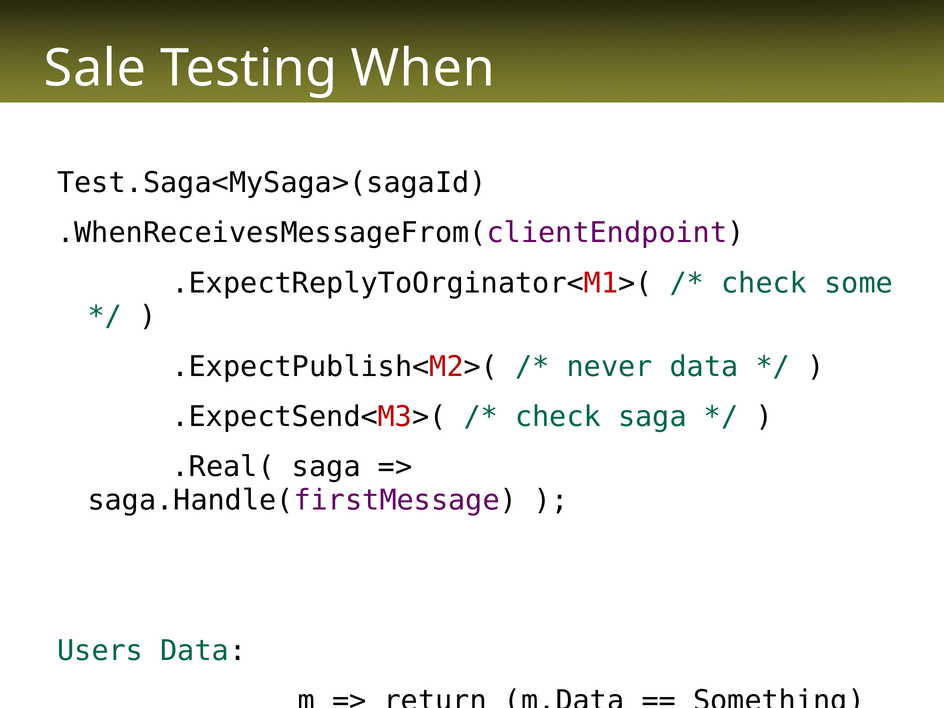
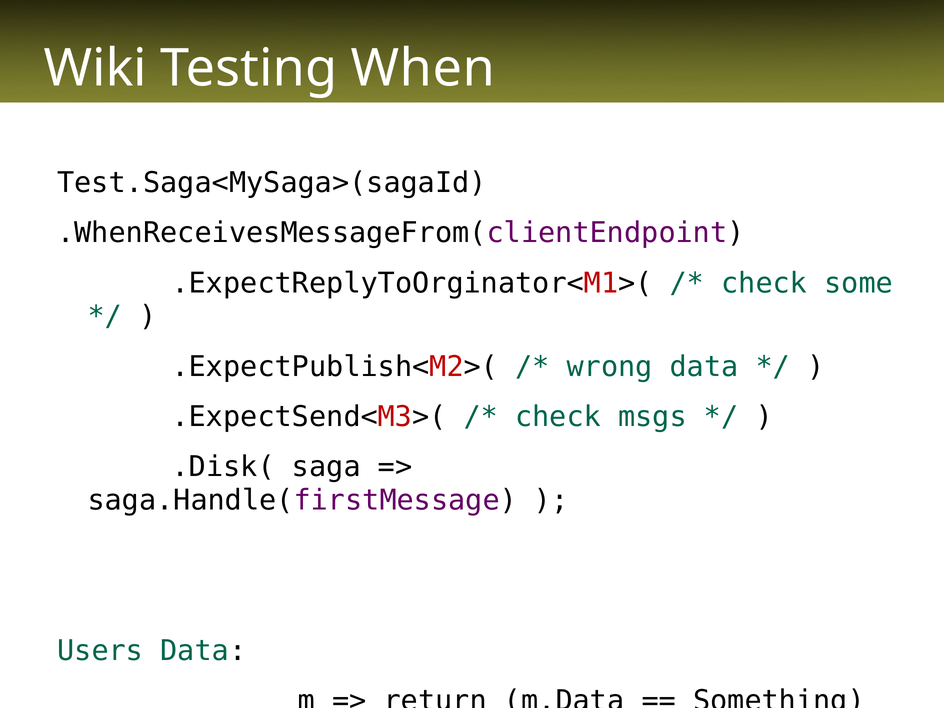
Sale: Sale -> Wiki
never: never -> wrong
check saga: saga -> msgs
.Real(: .Real( -> .Disk(
